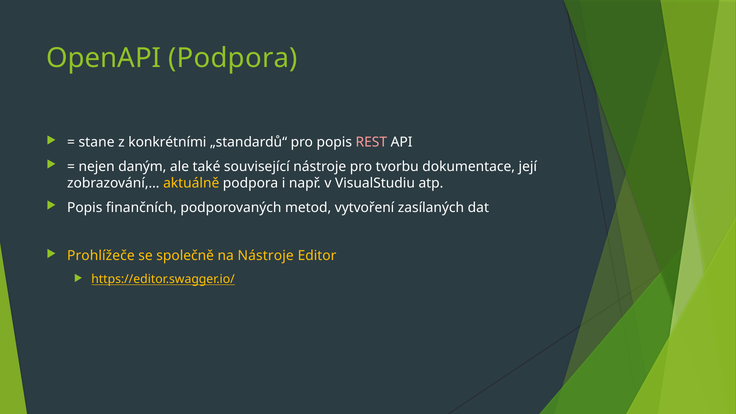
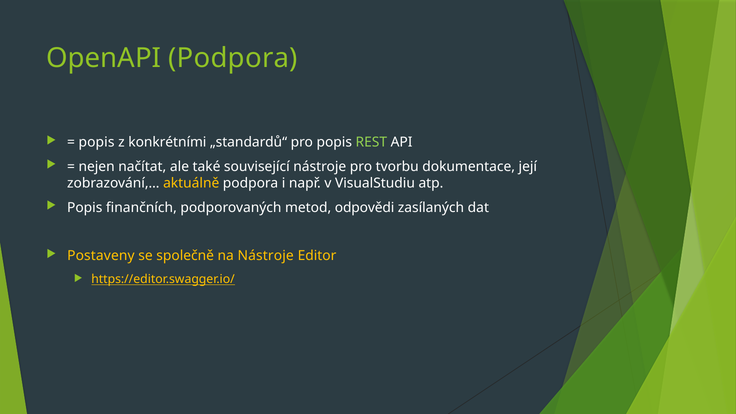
stane at (97, 142): stane -> popis
REST colour: pink -> light green
daným: daným -> načítat
vytvoření: vytvoření -> odpovědi
Prohlížeče: Prohlížeče -> Postaveny
